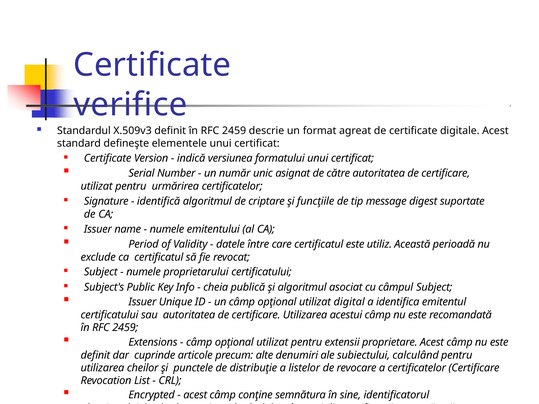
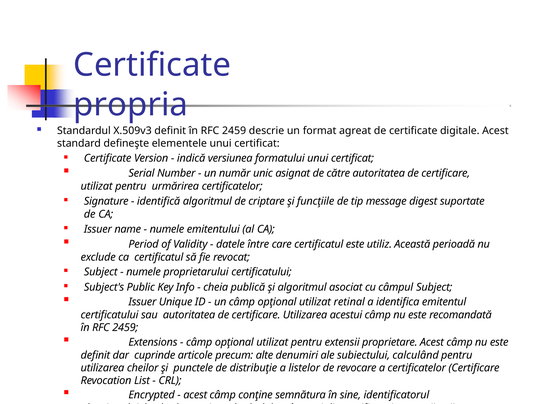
verifice: verifice -> propria
digital: digital -> retinal
